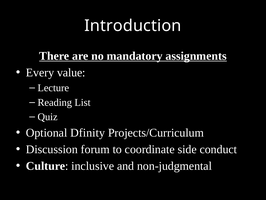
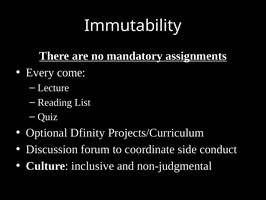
Introduction: Introduction -> Immutability
value: value -> come
